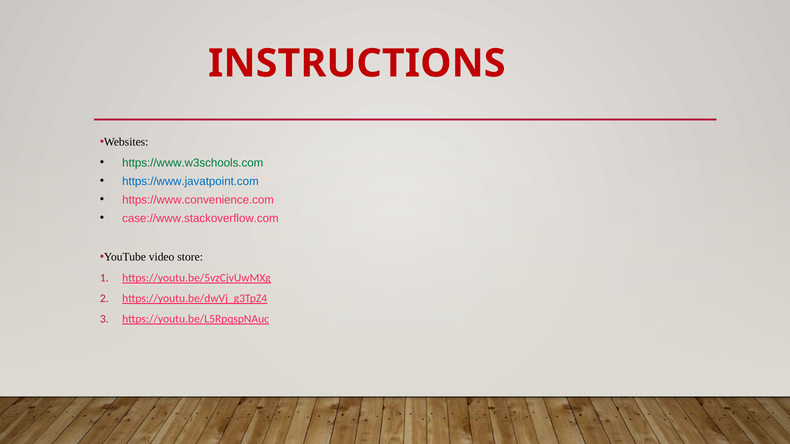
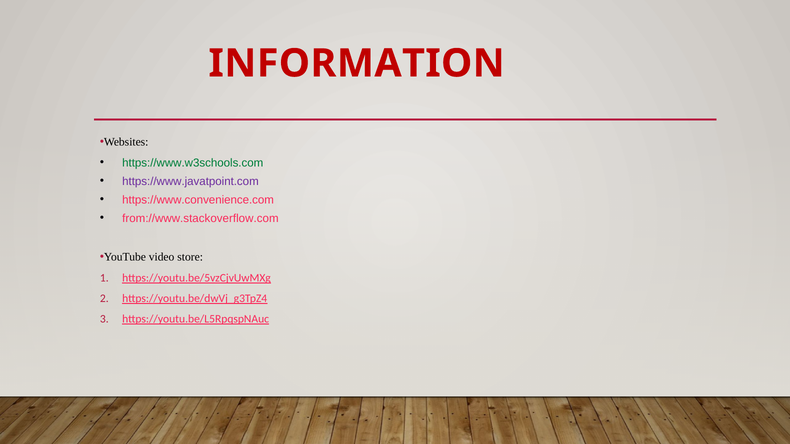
INSTRUCTIONS: INSTRUCTIONS -> INFORMATION
https://www.javatpoint.com colour: blue -> purple
case://www.stackoverflow.com: case://www.stackoverflow.com -> from://www.stackoverflow.com
